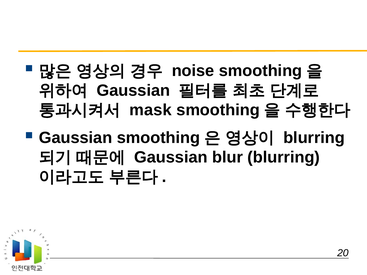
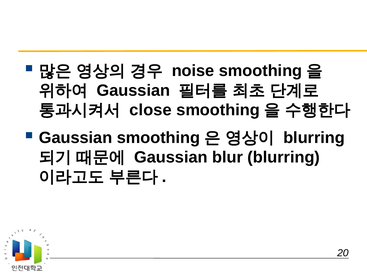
mask: mask -> close
